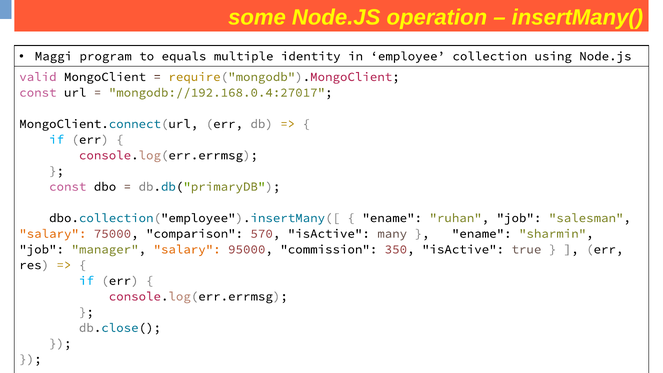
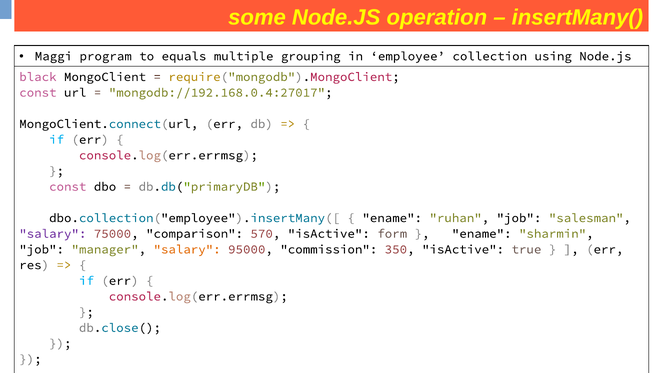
identity: identity -> grouping
valid: valid -> black
salary at (53, 234) colour: orange -> purple
many: many -> form
